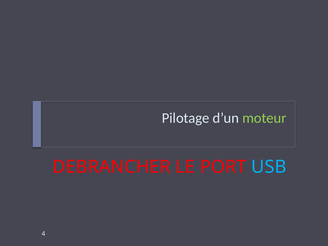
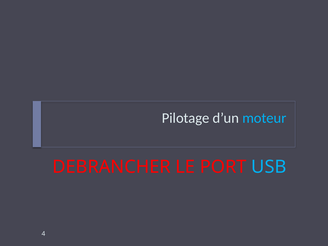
moteur colour: light green -> light blue
